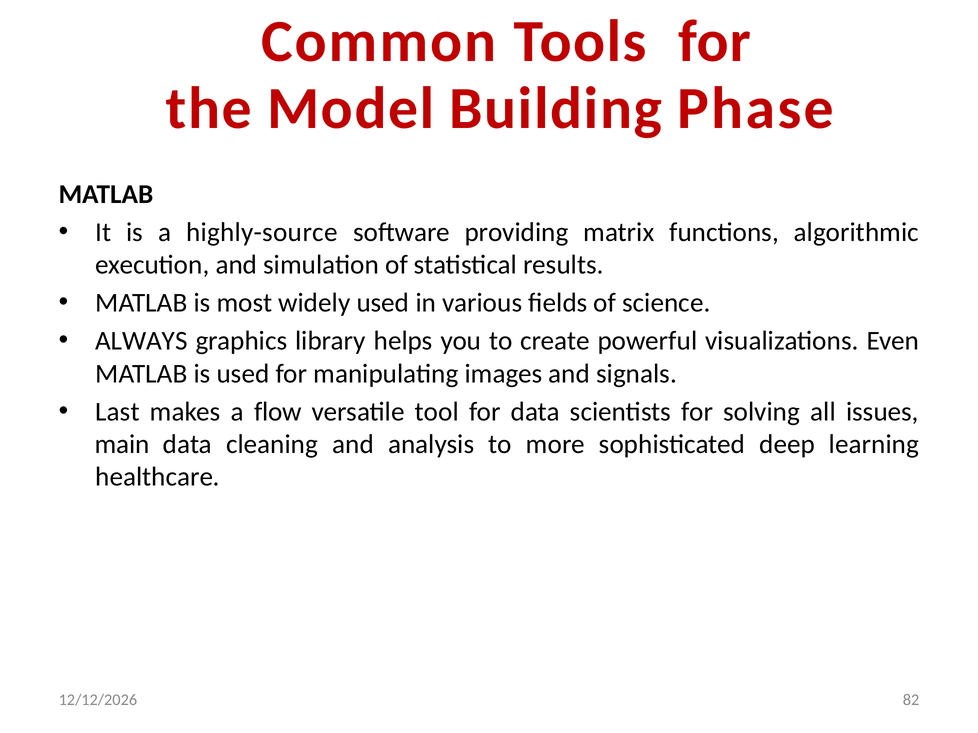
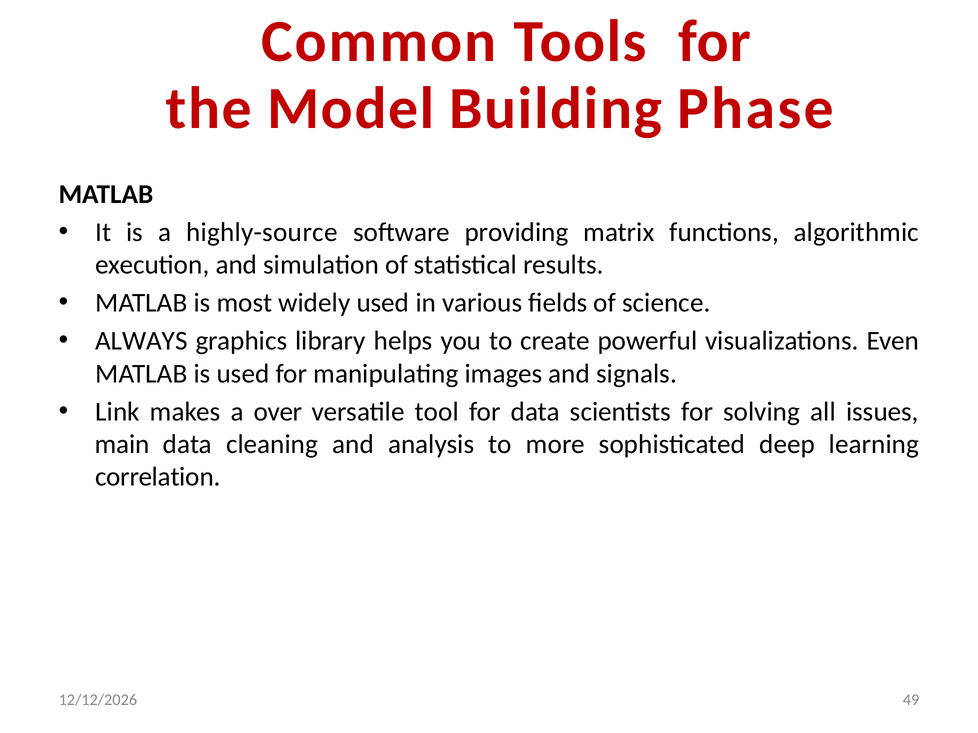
Last: Last -> Link
flow: flow -> over
healthcare: healthcare -> correlation
82: 82 -> 49
